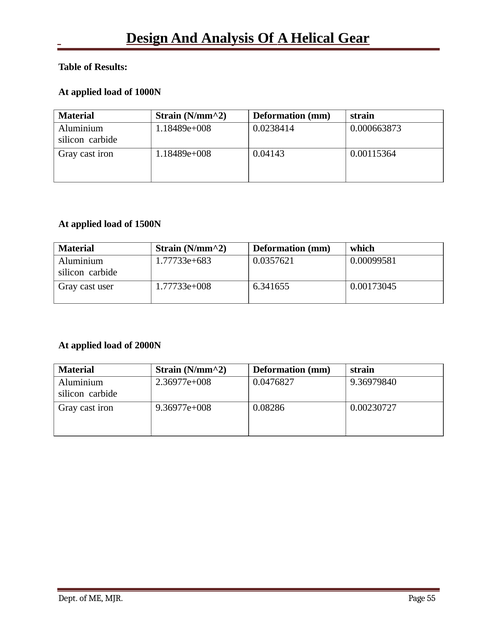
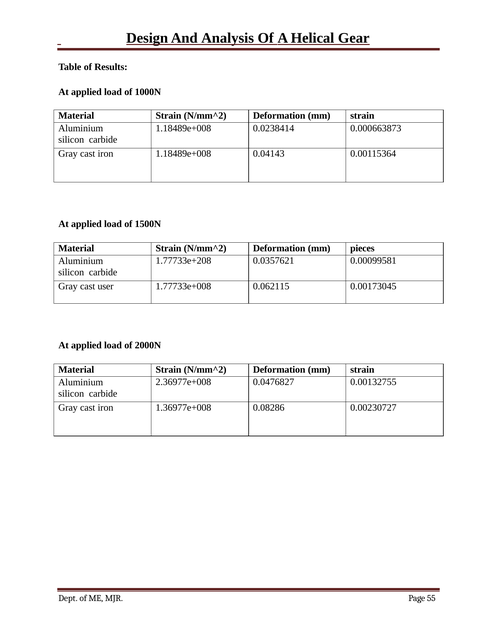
which: which -> pieces
1.77733e+683: 1.77733e+683 -> 1.77733e+208
6.341655: 6.341655 -> 0.062115
9.36979840: 9.36979840 -> 0.00132755
9.36977e+008: 9.36977e+008 -> 1.36977e+008
